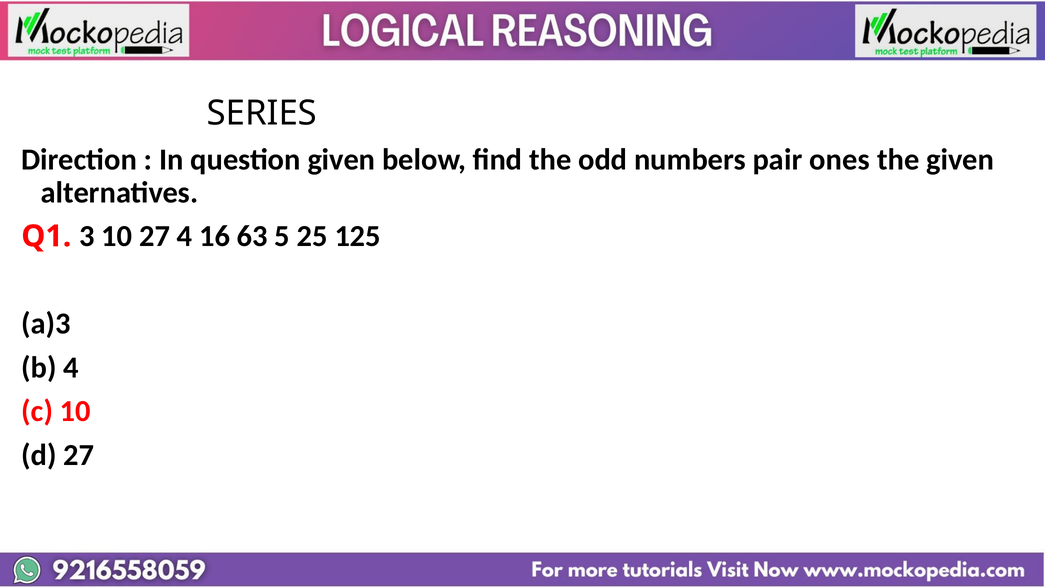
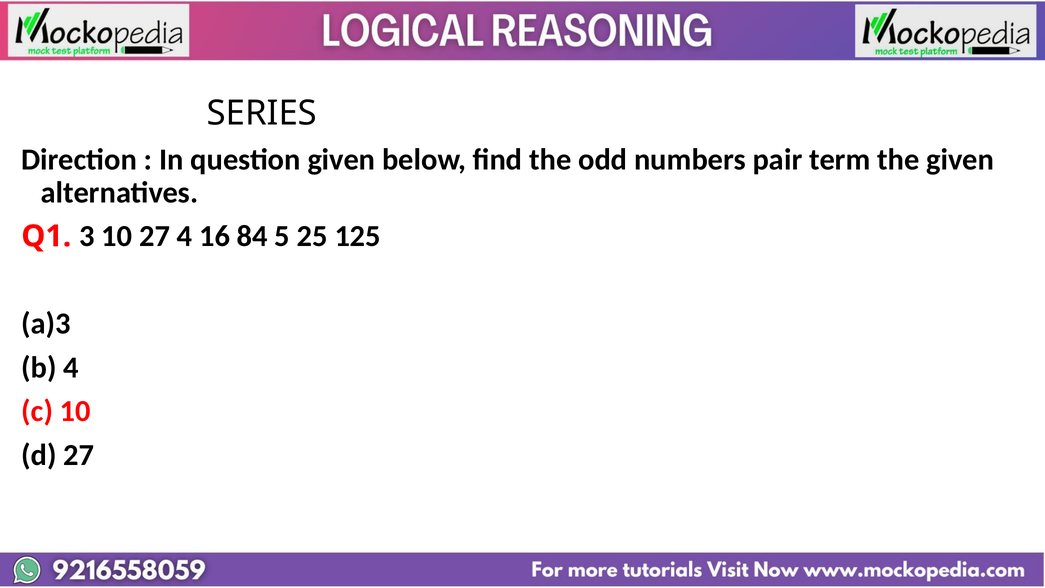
ones: ones -> term
63: 63 -> 84
